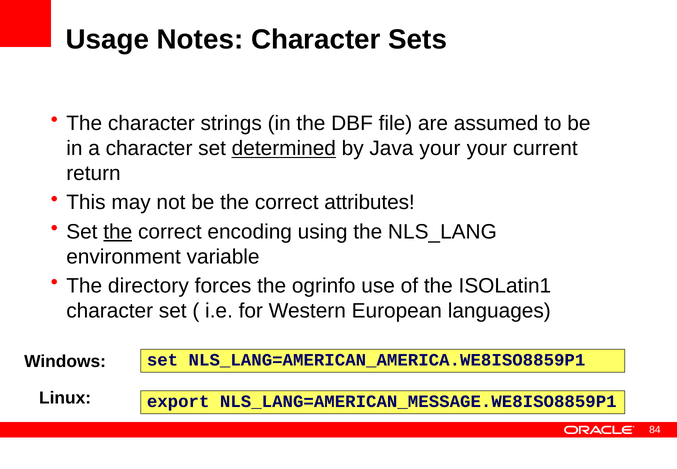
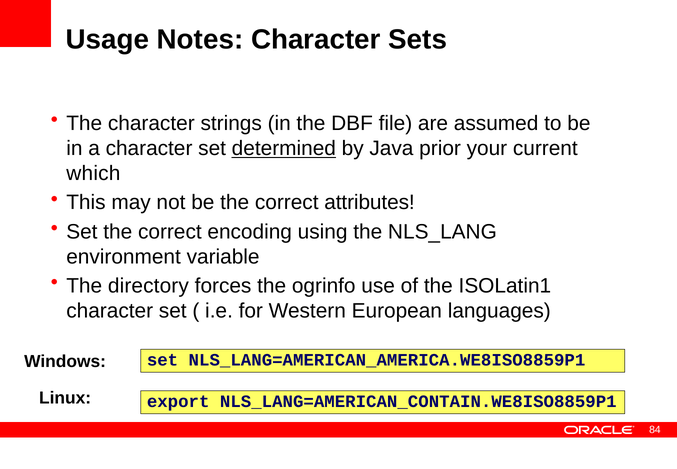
Java your: your -> prior
return: return -> which
the at (118, 232) underline: present -> none
NLS_LANG=AMERICAN_MESSAGE.WE8ISO8859P1: NLS_LANG=AMERICAN_MESSAGE.WE8ISO8859P1 -> NLS_LANG=AMERICAN_CONTAIN.WE8ISO8859P1
